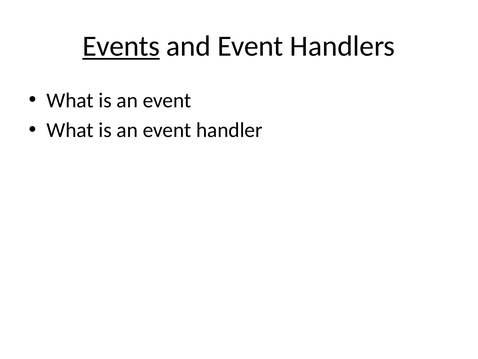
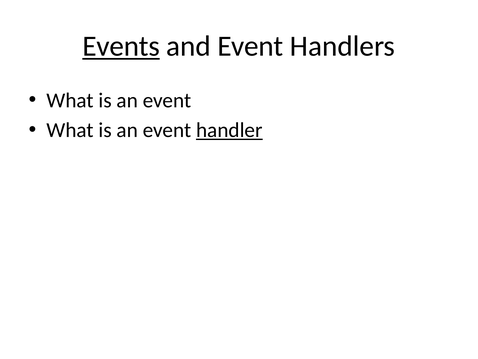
handler underline: none -> present
